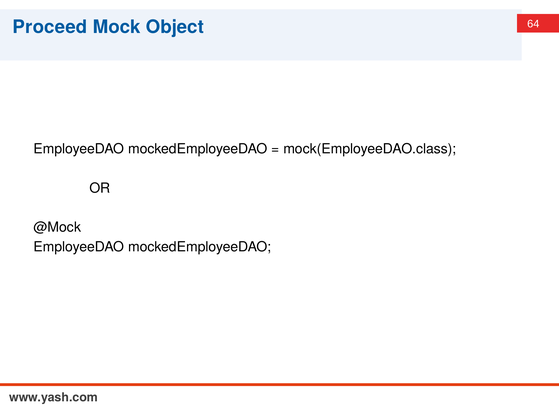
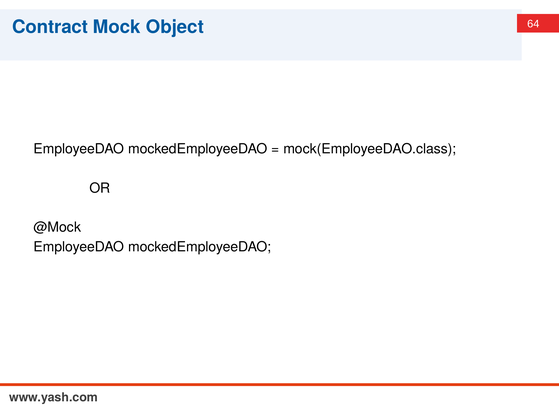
Proceed: Proceed -> Contract
